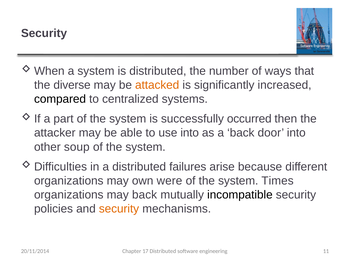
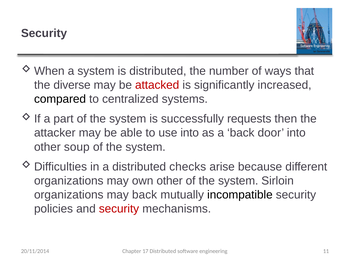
attacked colour: orange -> red
occurred: occurred -> requests
failures: failures -> checks
own were: were -> other
Times: Times -> Sirloin
security at (119, 208) colour: orange -> red
